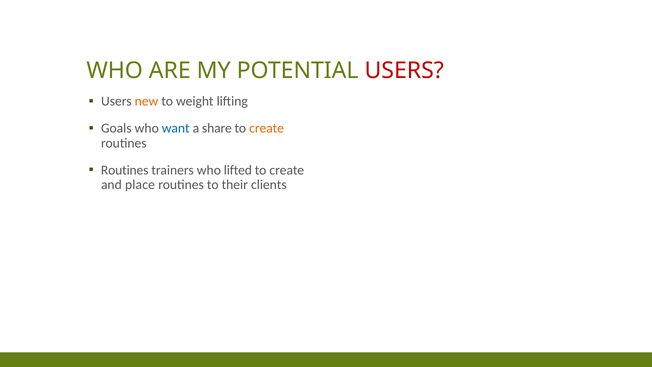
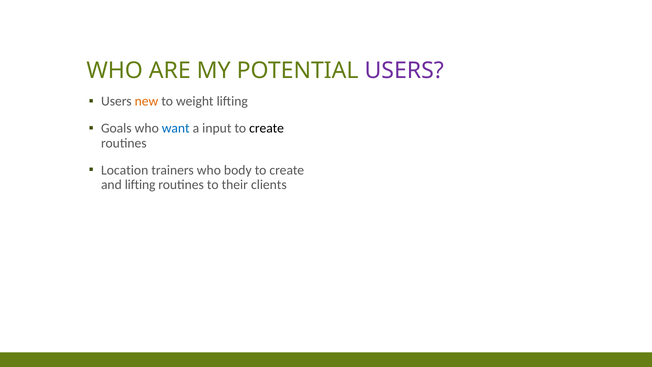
USERS at (404, 71) colour: red -> purple
share: share -> input
create at (267, 128) colour: orange -> black
Routines at (125, 170): Routines -> Location
lifted: lifted -> body
and place: place -> lifting
